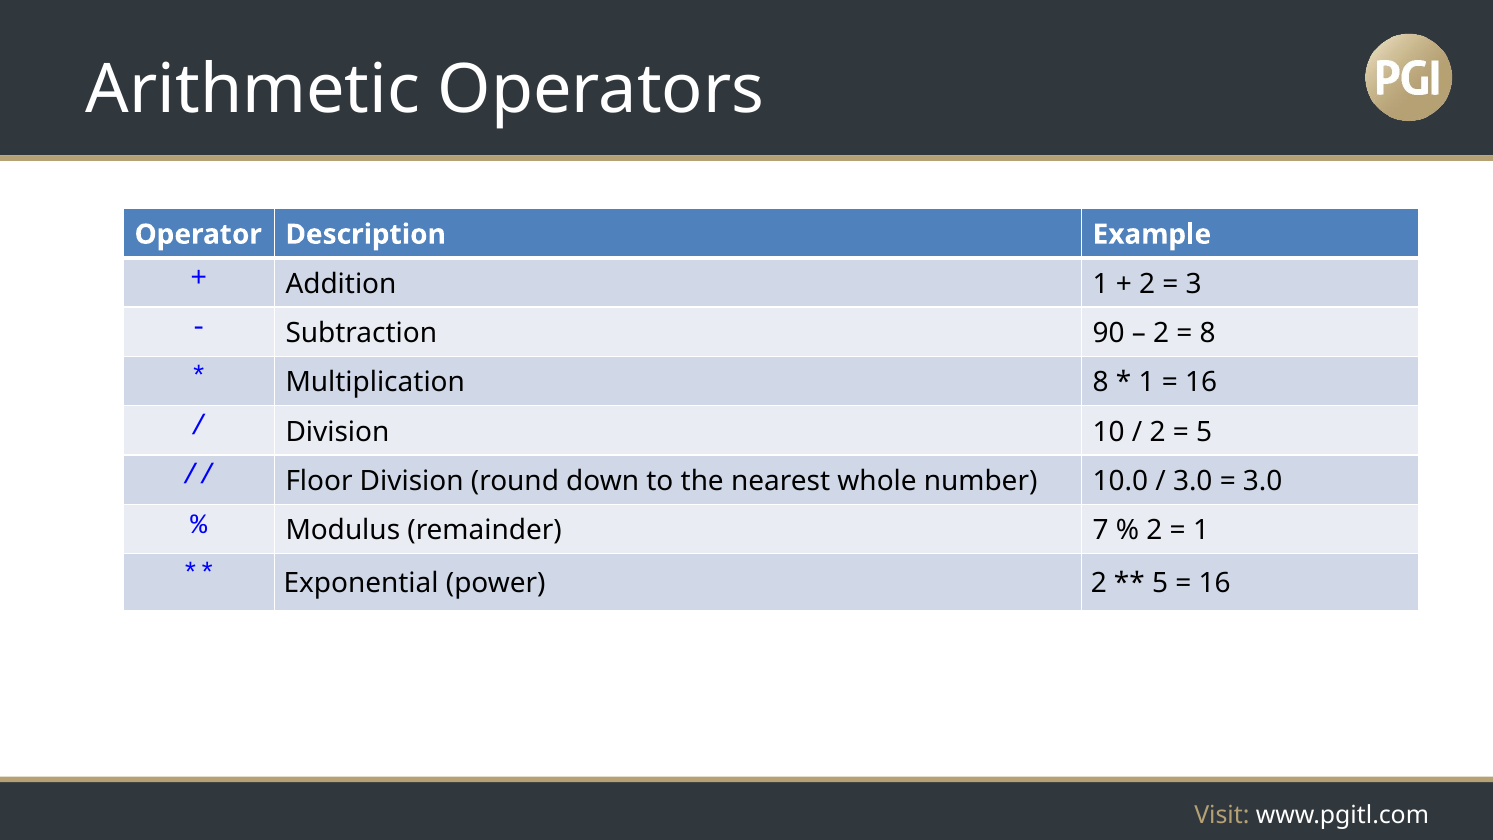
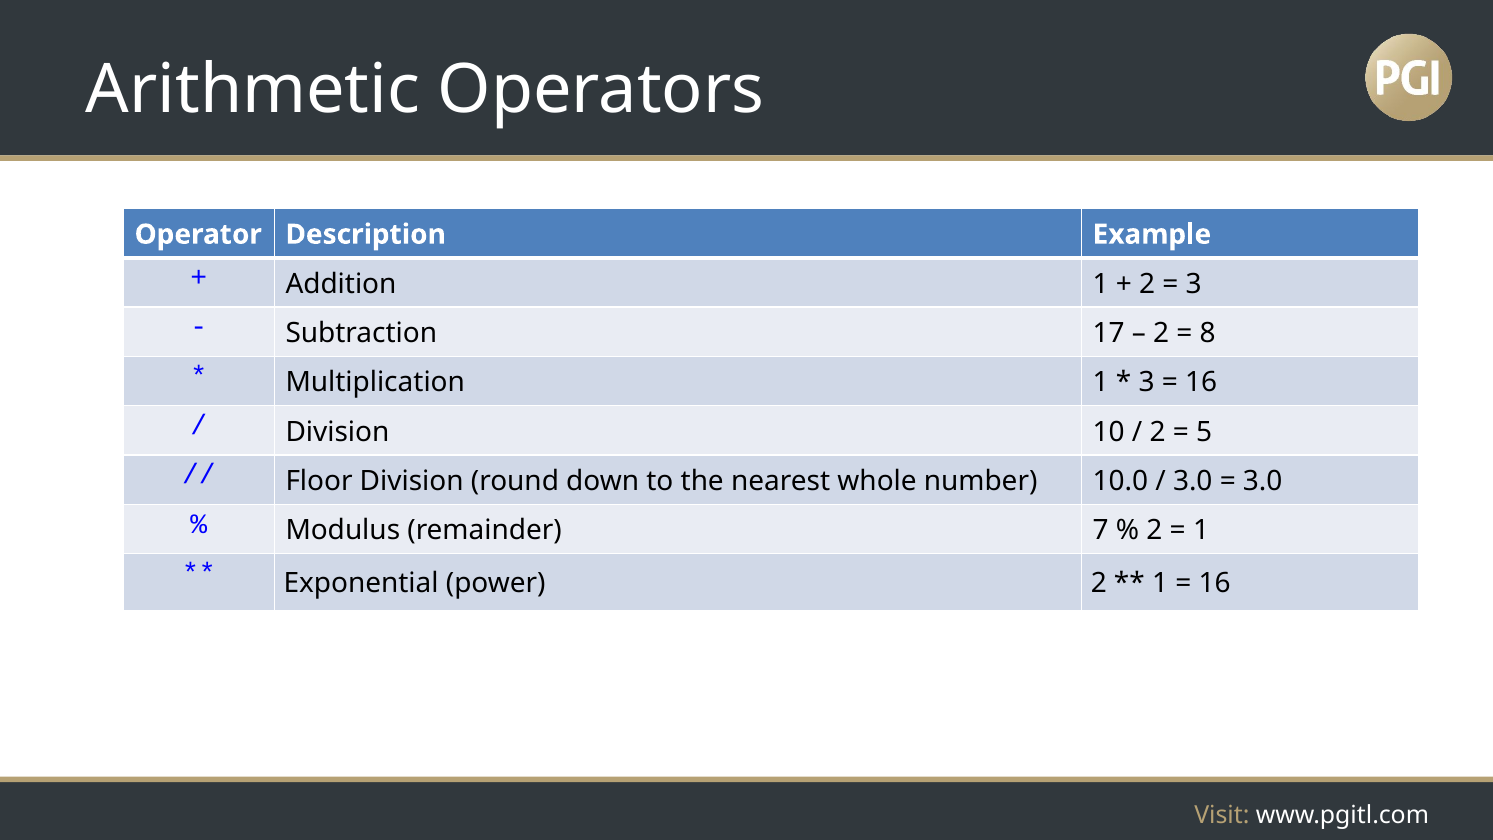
90: 90 -> 17
Multiplication 8: 8 -> 1
1 at (1147, 382): 1 -> 3
5 at (1160, 583): 5 -> 1
